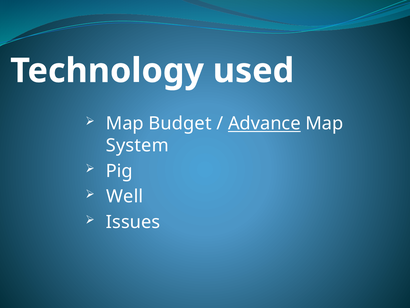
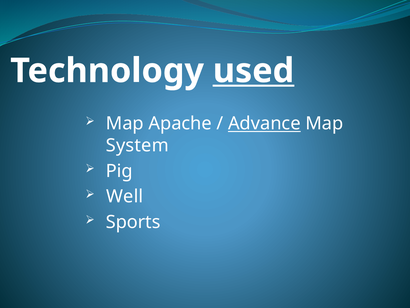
used underline: none -> present
Budget: Budget -> Apache
Issues: Issues -> Sports
